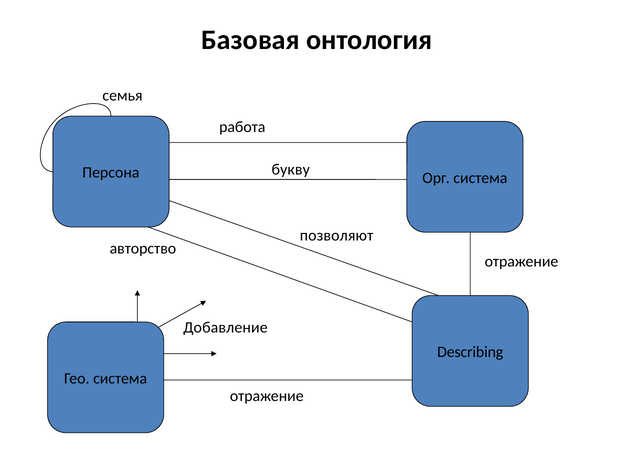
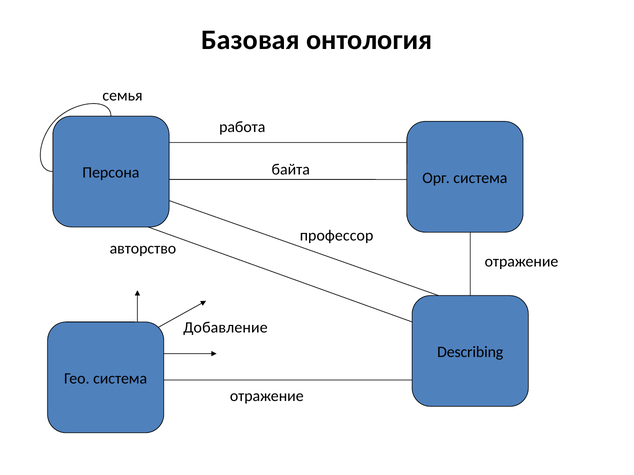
букву: букву -> байта
позволяют: позволяют -> профессор
